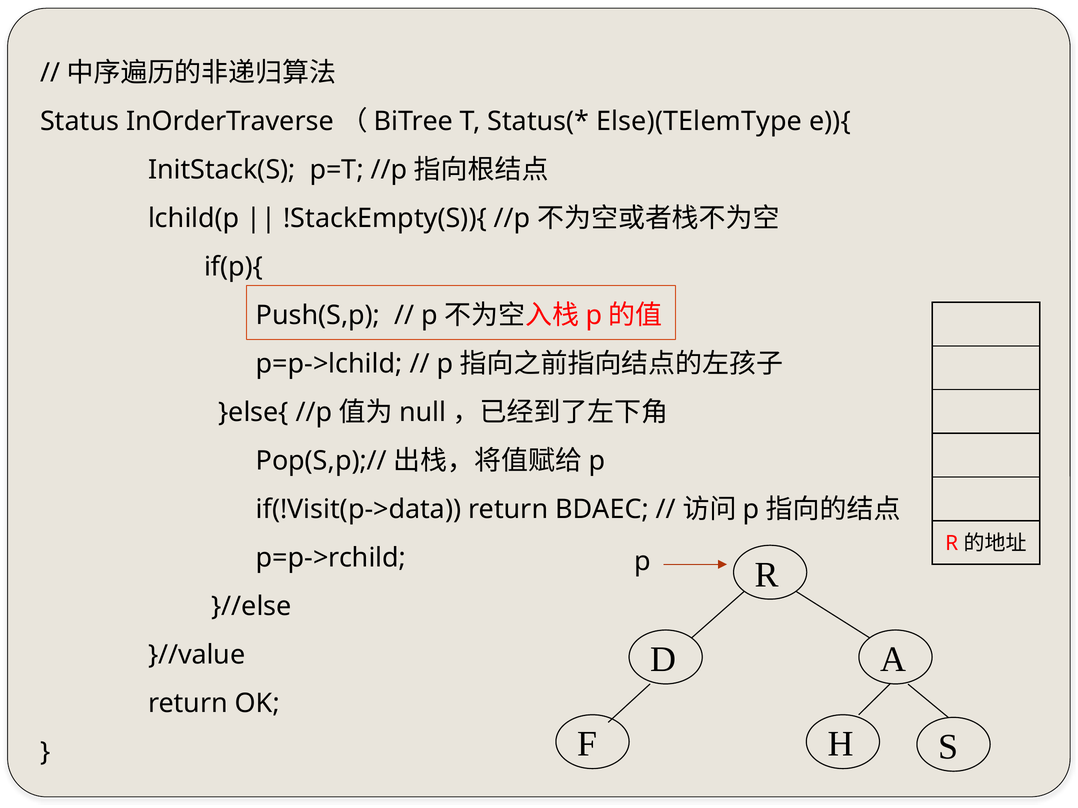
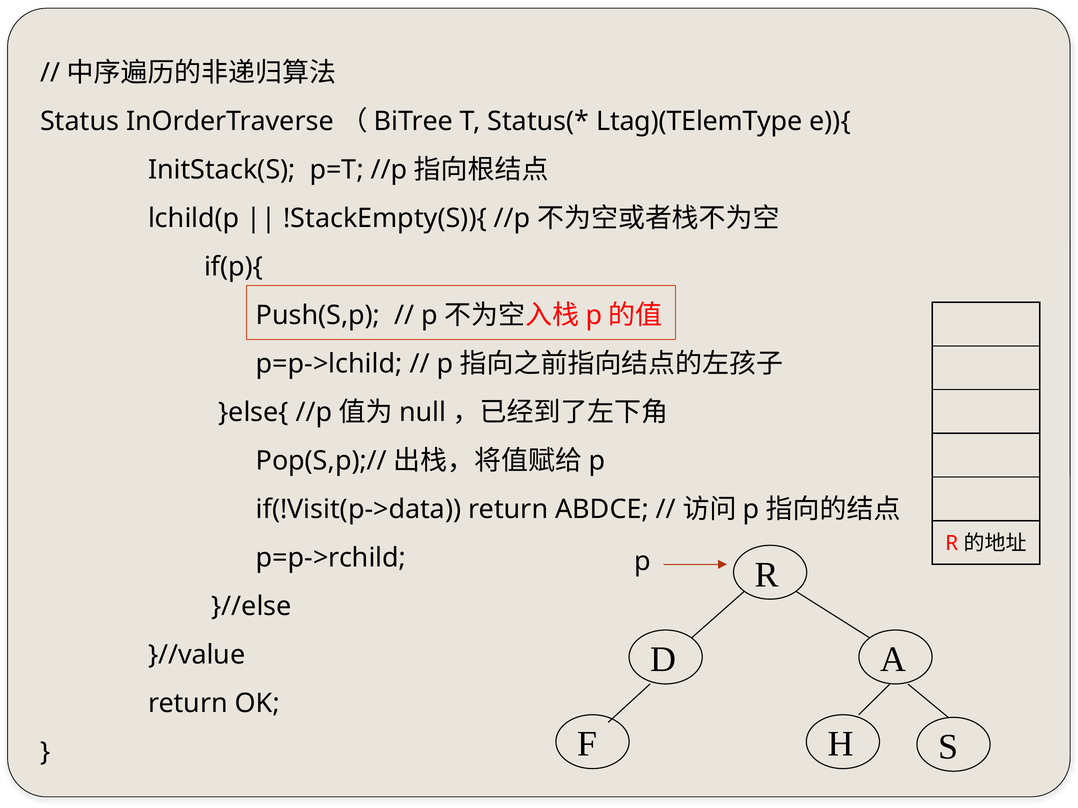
Else)(TElemType: Else)(TElemType -> Ltag)(TElemType
BDAEC: BDAEC -> ABDCE
